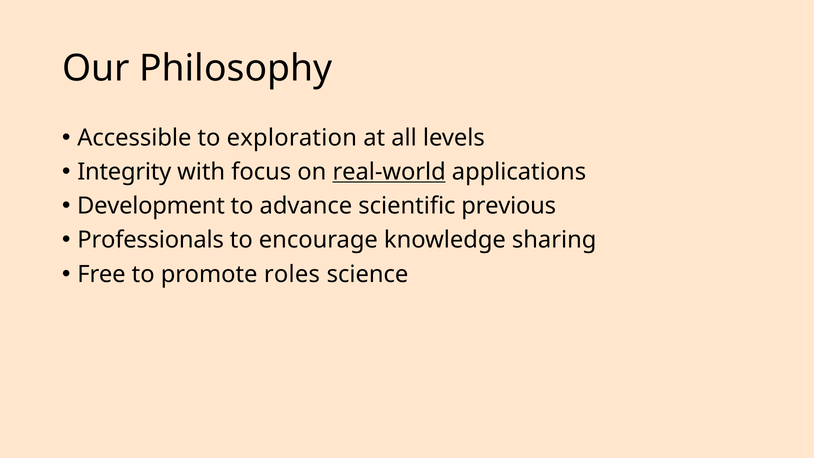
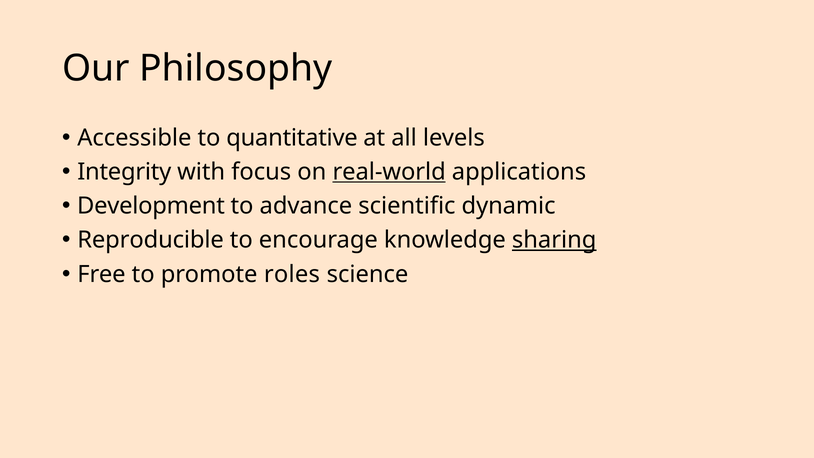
exploration: exploration -> quantitative
previous: previous -> dynamic
Professionals: Professionals -> Reproducible
sharing underline: none -> present
